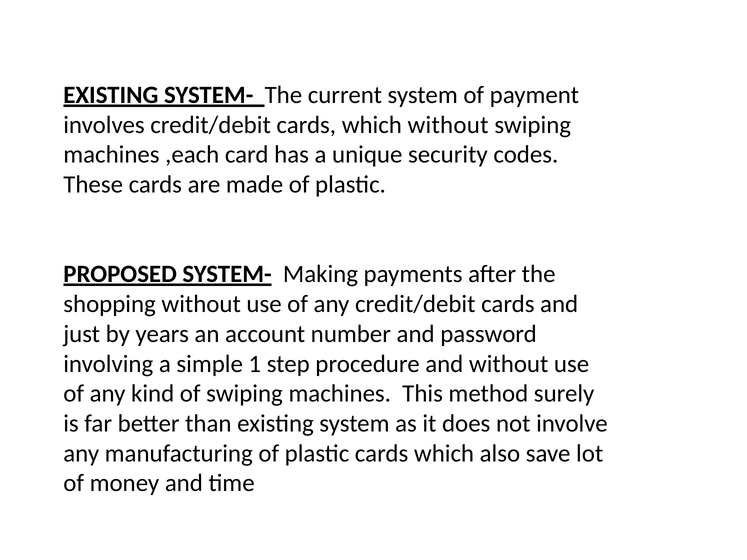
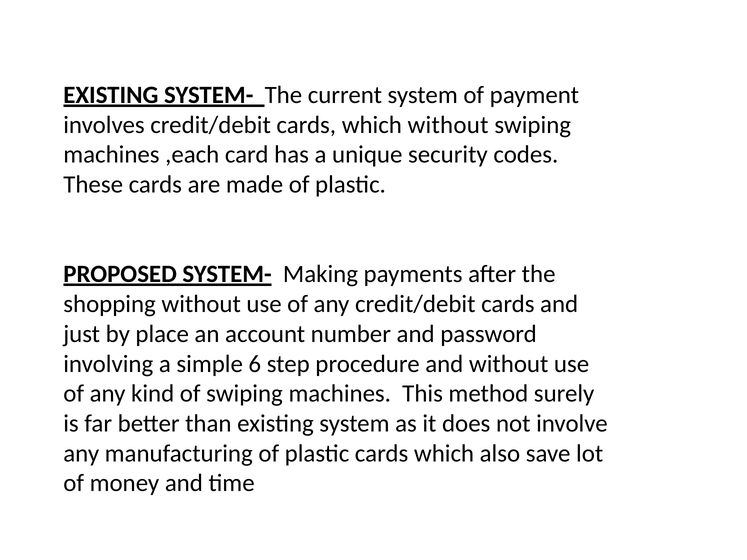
years: years -> place
1: 1 -> 6
